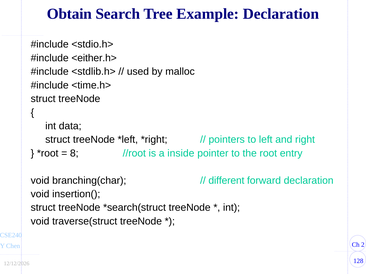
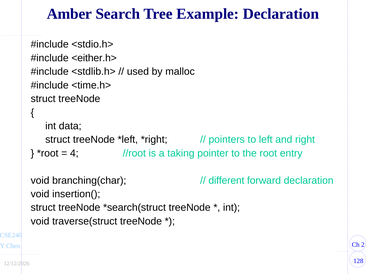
Obtain: Obtain -> Amber
8: 8 -> 4
inside: inside -> taking
